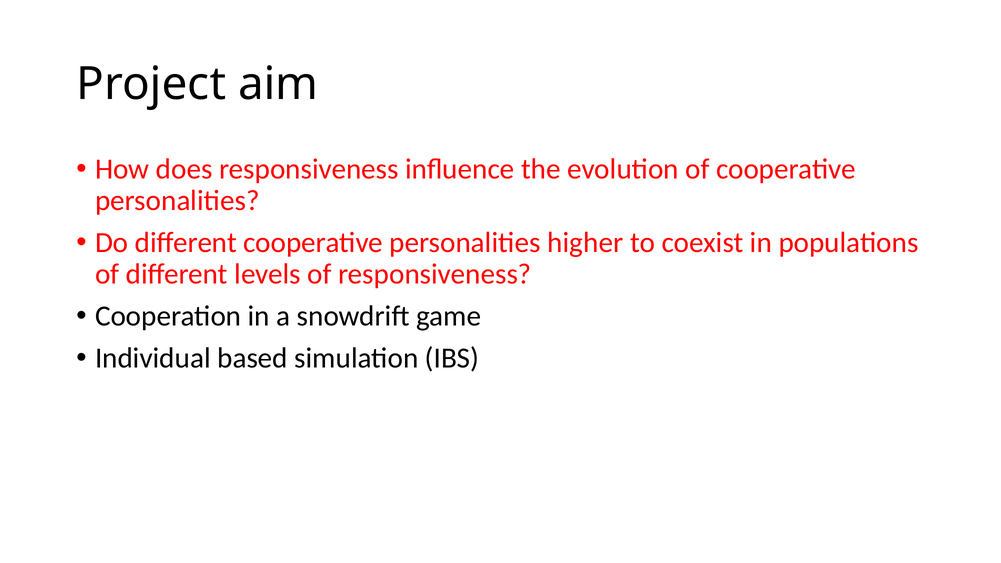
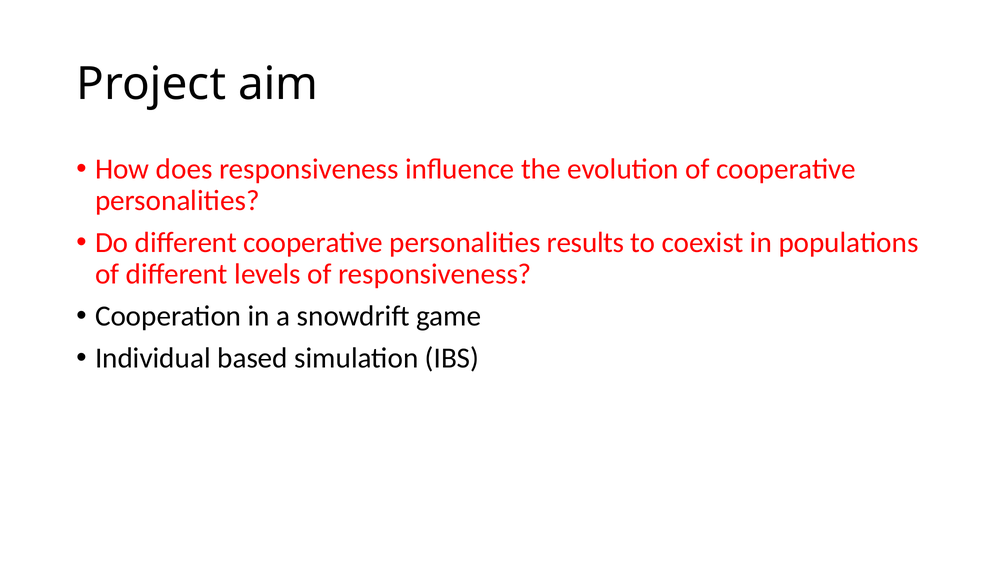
higher: higher -> results
